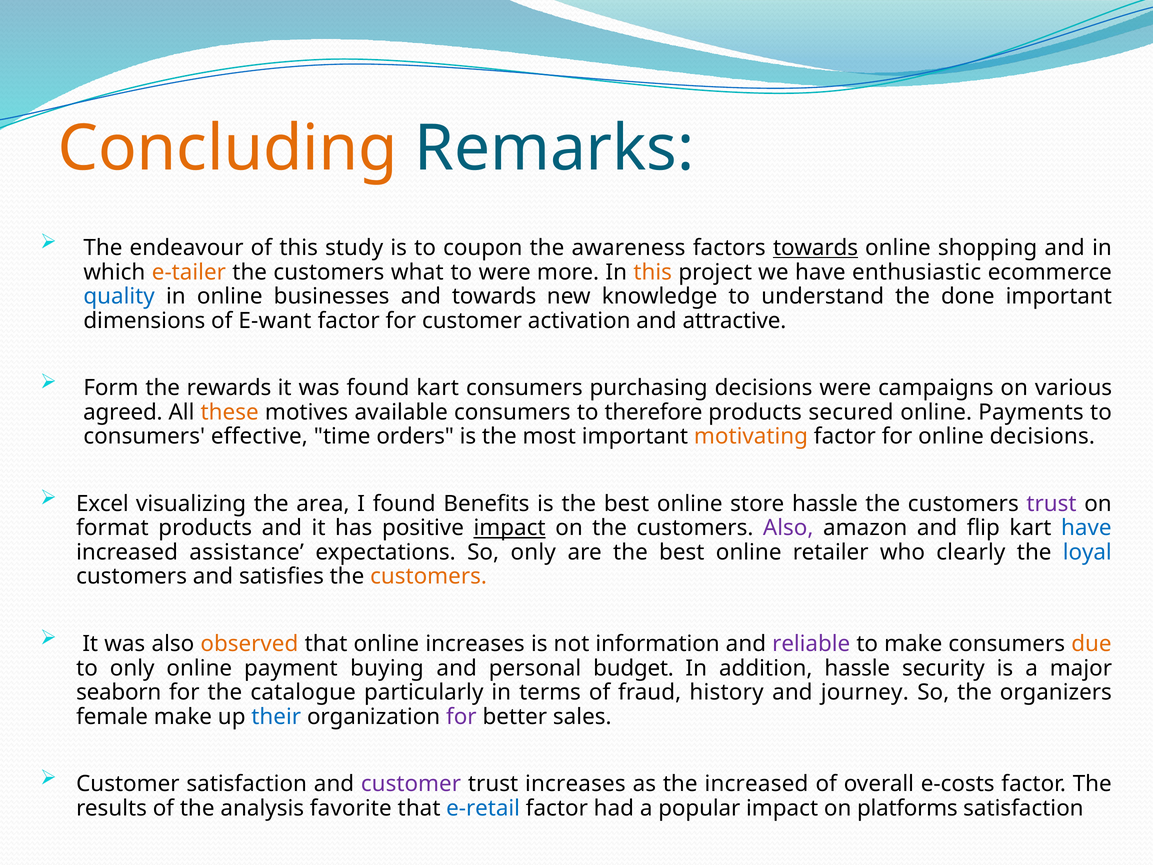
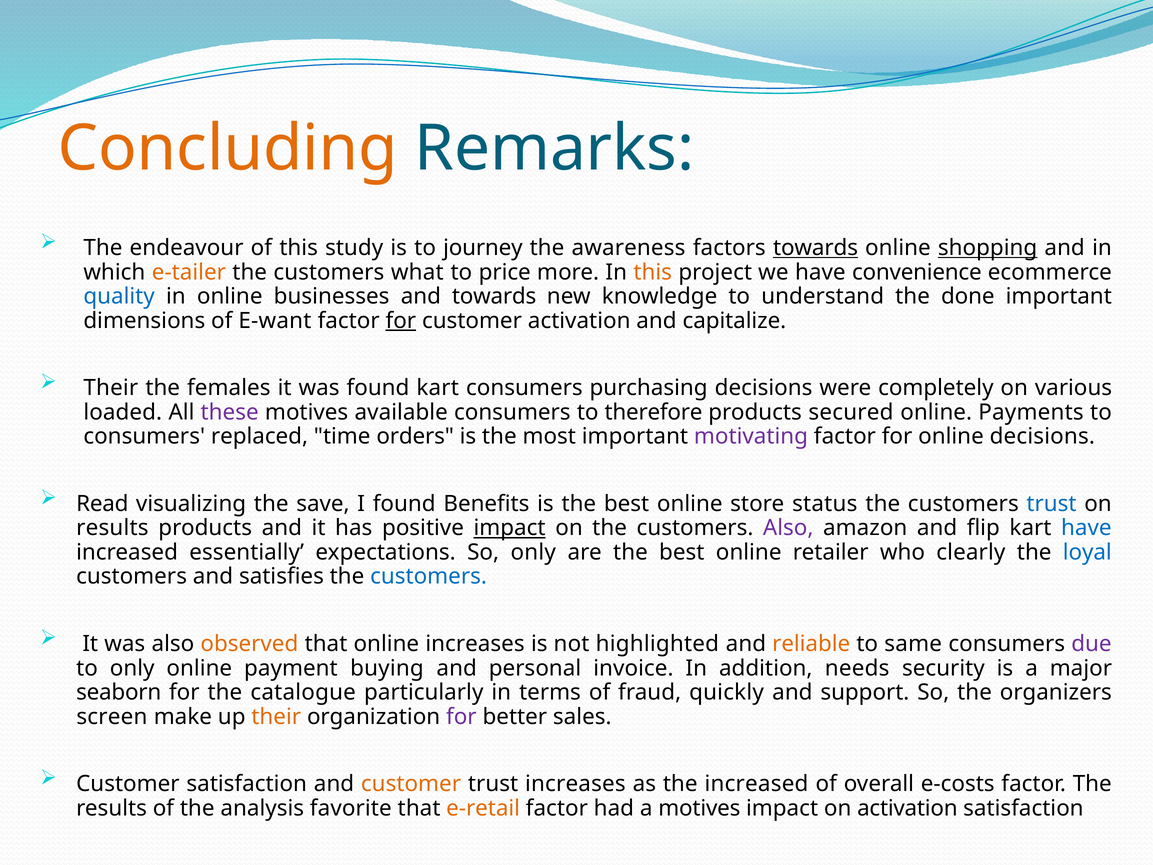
coupon: coupon -> journey
shopping underline: none -> present
to were: were -> price
enthusiastic: enthusiastic -> convenience
for at (401, 321) underline: none -> present
attractive: attractive -> capitalize
Form at (111, 388): Form -> Their
rewards: rewards -> females
campaigns: campaigns -> completely
agreed: agreed -> loaded
these colour: orange -> purple
effective: effective -> replaced
motivating colour: orange -> purple
Excel: Excel -> Read
area: area -> save
store hassle: hassle -> status
trust at (1051, 504) colour: purple -> blue
format at (112, 528): format -> results
assistance: assistance -> essentially
customers at (429, 576) colour: orange -> blue
information: information -> highlighted
reliable colour: purple -> orange
to make: make -> same
due colour: orange -> purple
budget: budget -> invoice
addition hassle: hassle -> needs
history: history -> quickly
journey: journey -> support
female: female -> screen
their at (276, 716) colour: blue -> orange
customer at (411, 784) colour: purple -> orange
e-retail colour: blue -> orange
a popular: popular -> motives
on platforms: platforms -> activation
